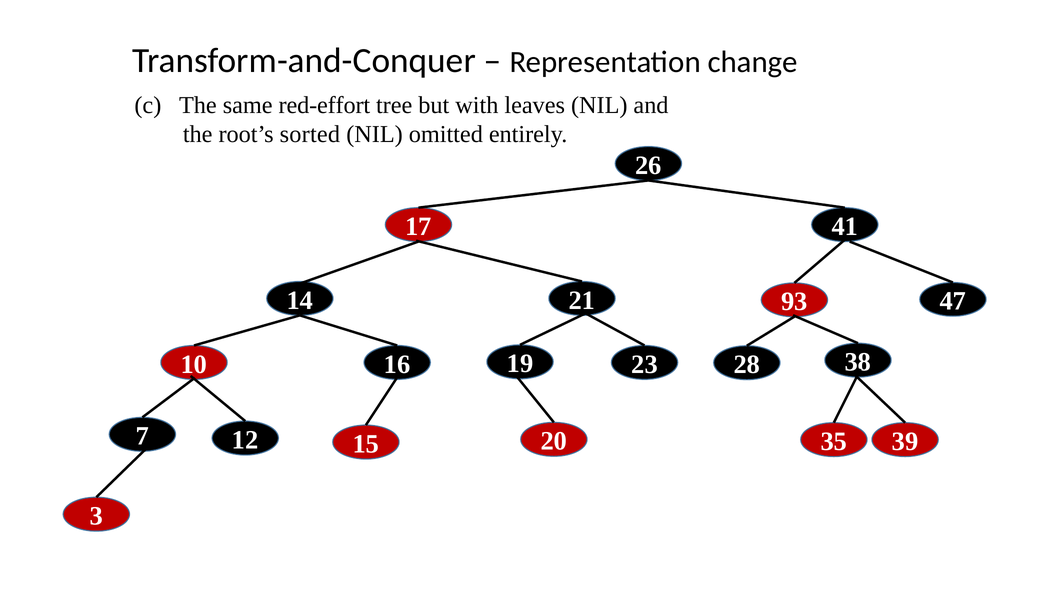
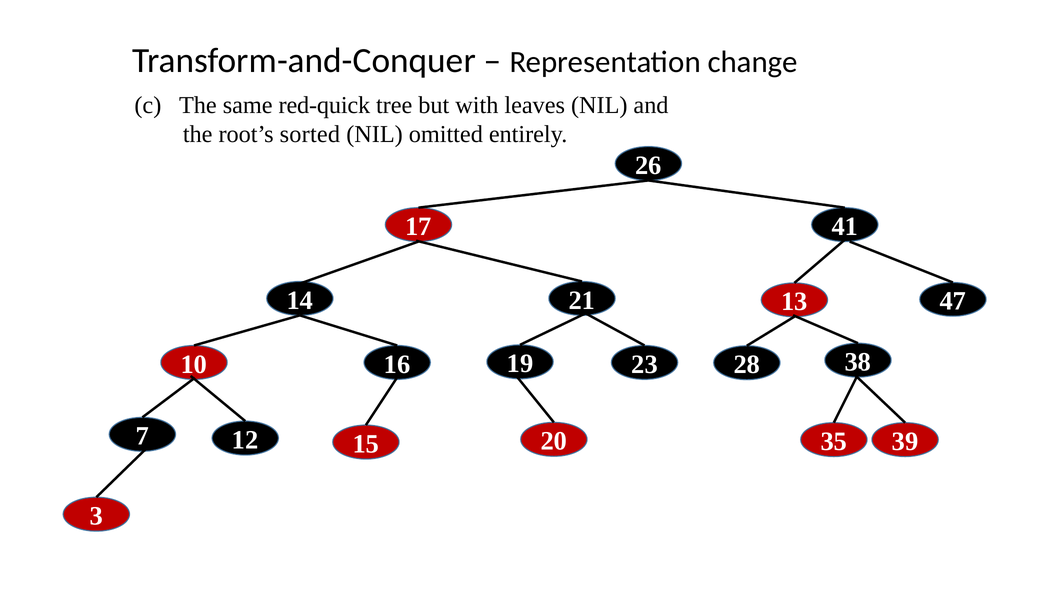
red-effort: red-effort -> red-quick
93: 93 -> 13
